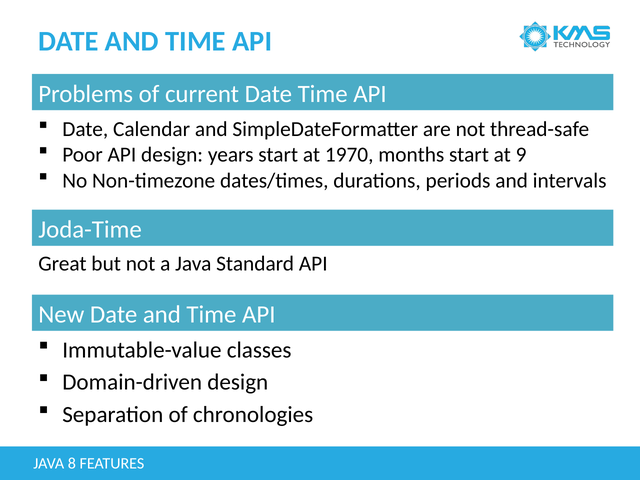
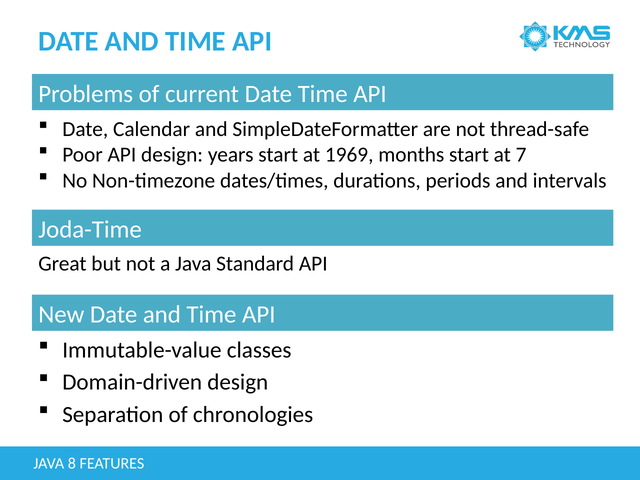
1970: 1970 -> 1969
9: 9 -> 7
